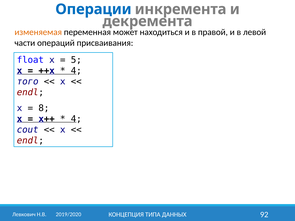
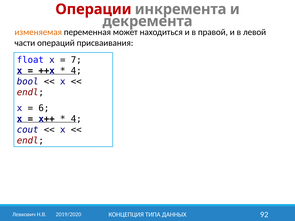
Операции colour: blue -> red
5: 5 -> 7
того: того -> bool
8: 8 -> 6
